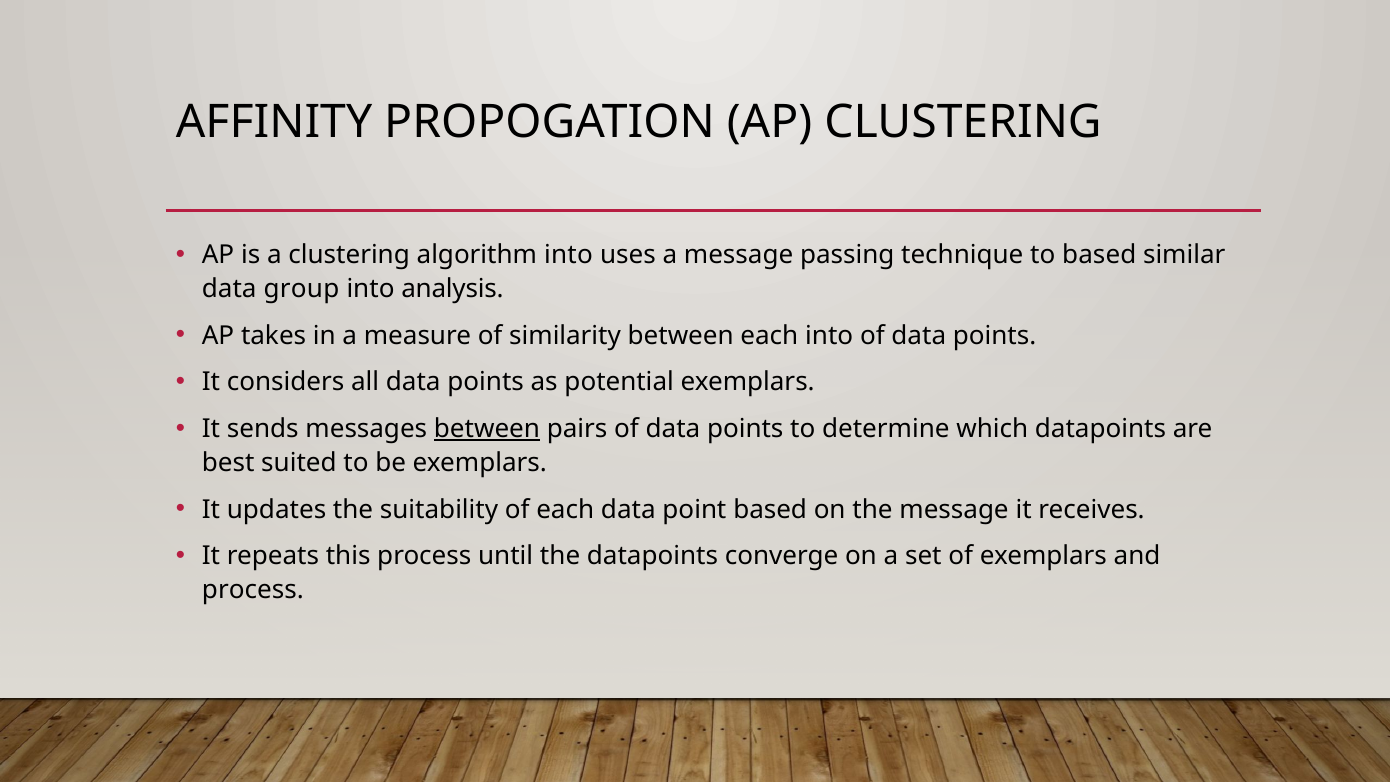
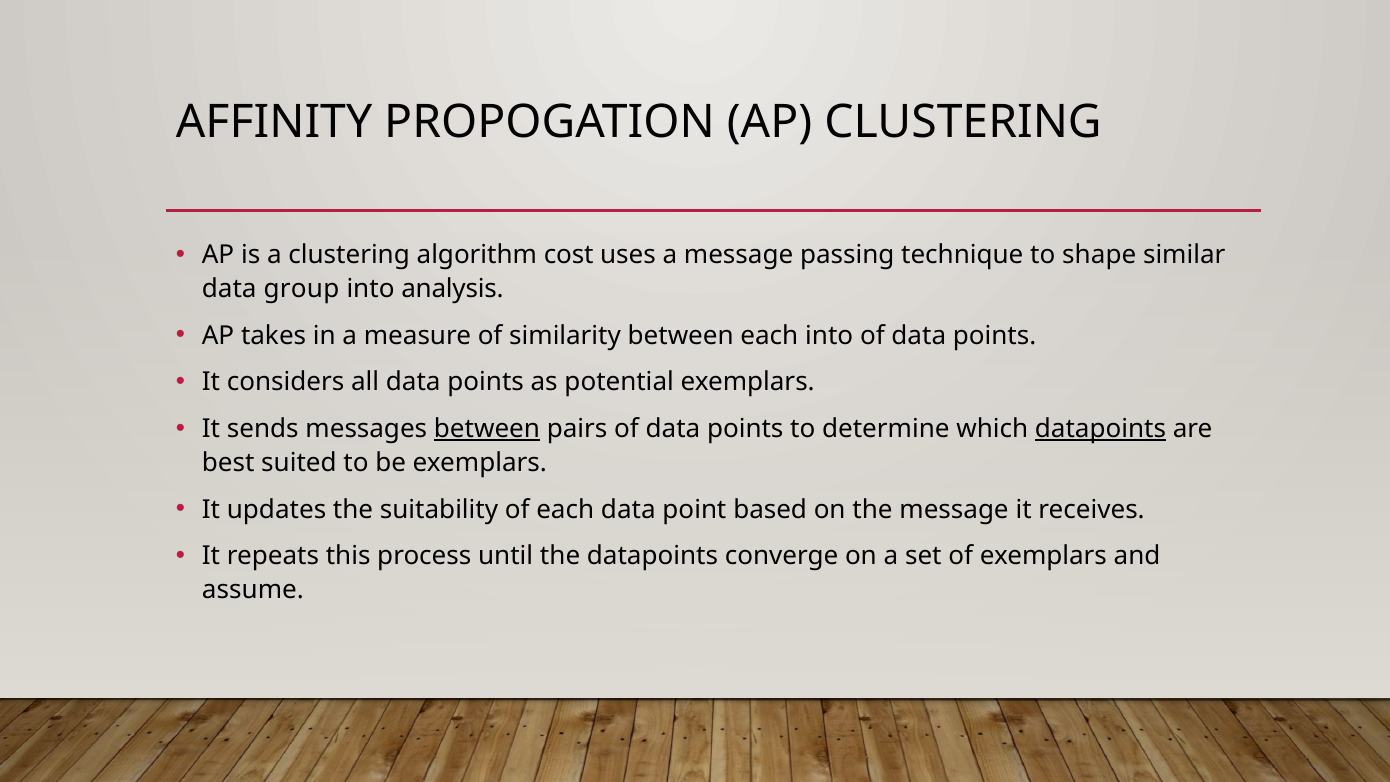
algorithm into: into -> cost
to based: based -> shape
datapoints at (1100, 429) underline: none -> present
process at (253, 590): process -> assume
